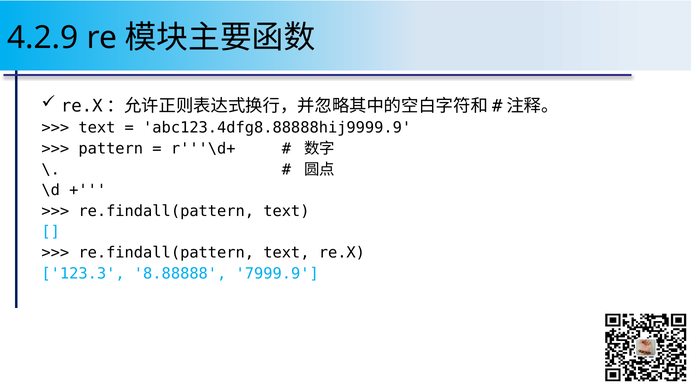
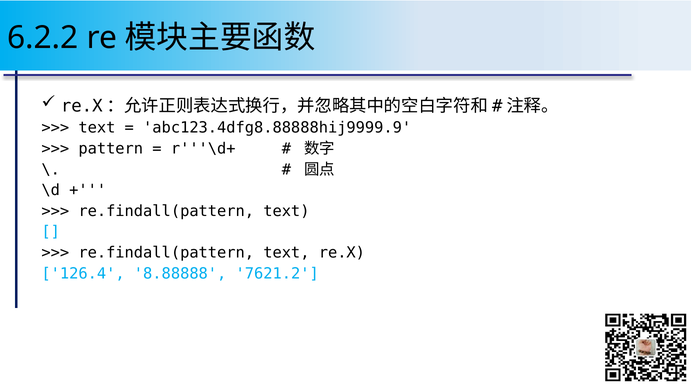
4.2.9: 4.2.9 -> 6.2.2
123.3: 123.3 -> 126.4
7999.9: 7999.9 -> 7621.2
